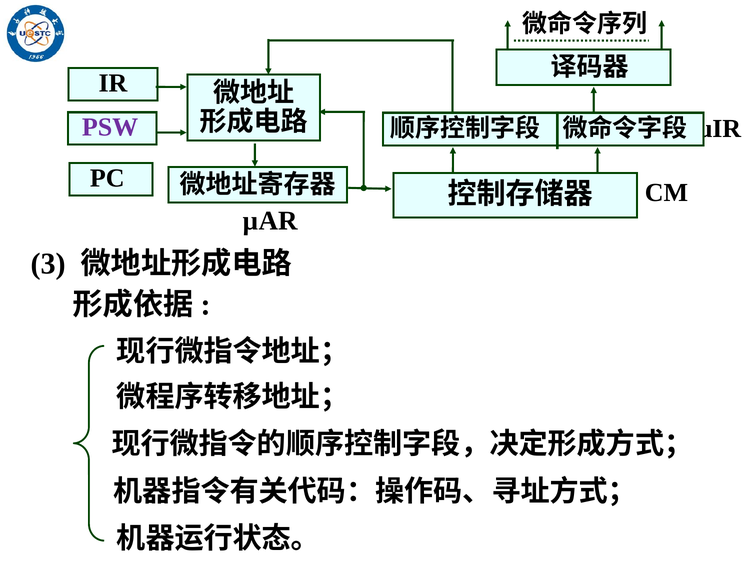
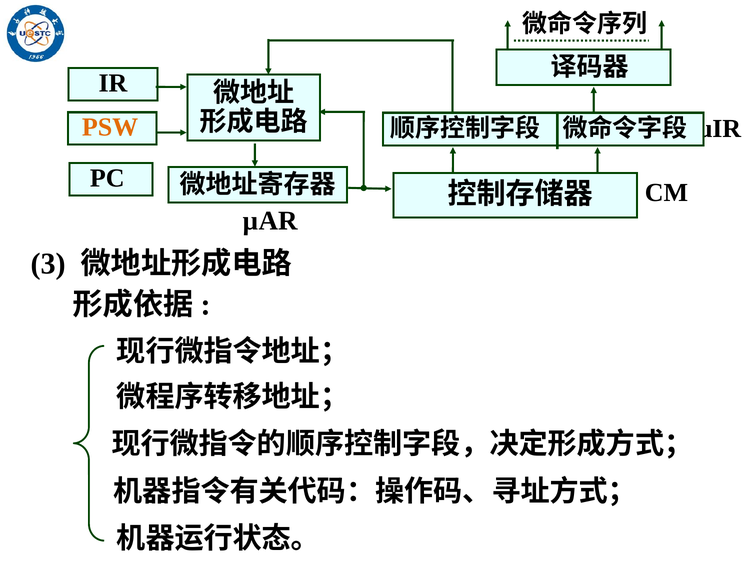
PSW colour: purple -> orange
